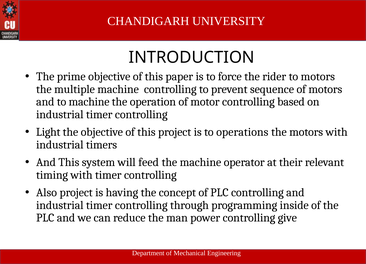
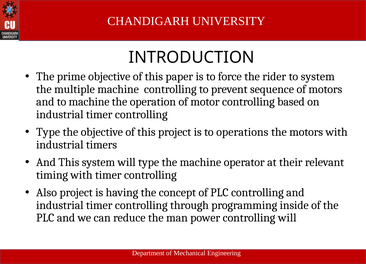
to motors: motors -> system
Light at (48, 132): Light -> Type
will feed: feed -> type
controlling give: give -> will
